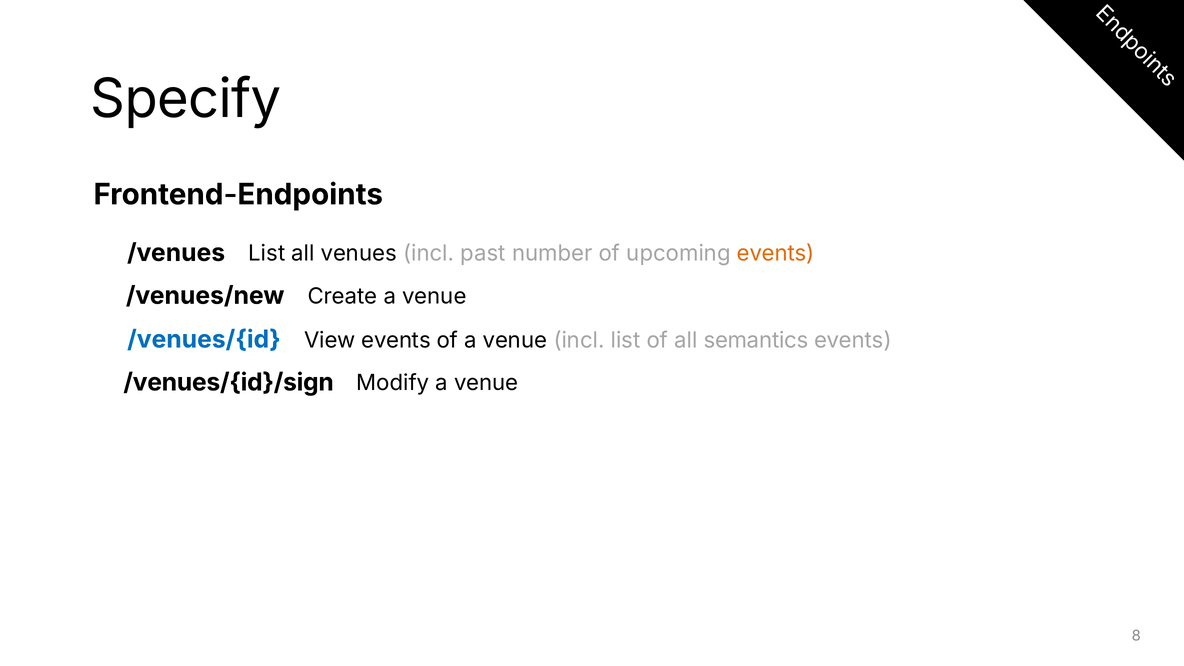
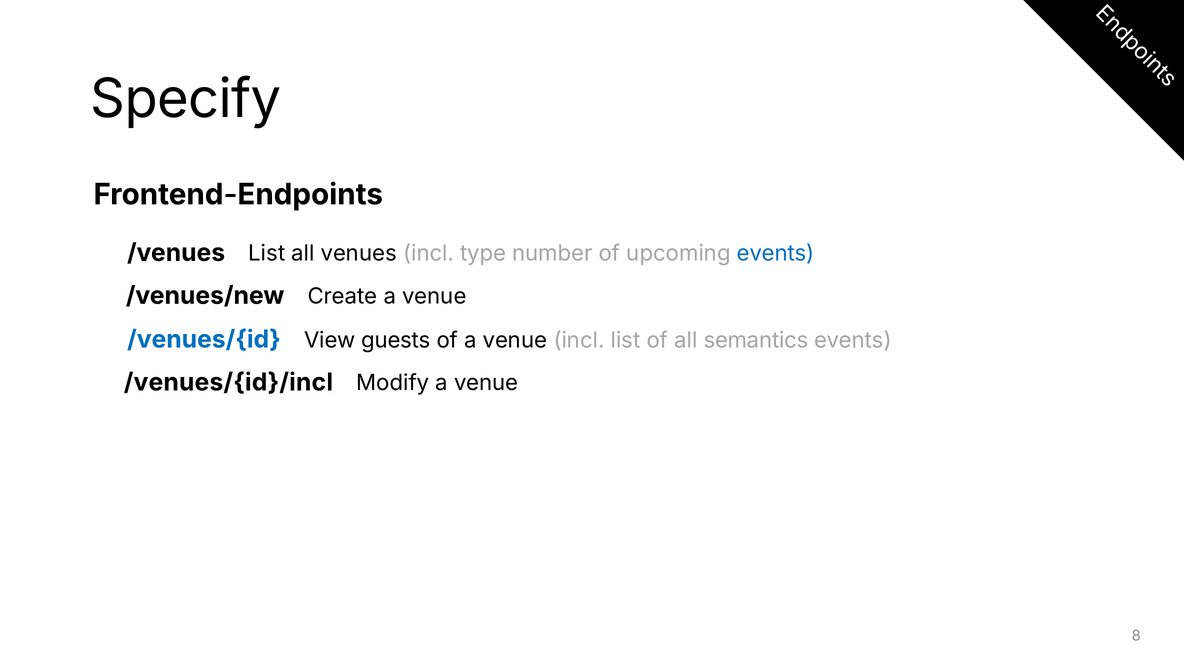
past: past -> type
events at (776, 254) colour: orange -> blue
View events: events -> guests
/venues/{id}/sign: /venues/{id}/sign -> /venues/{id}/incl
